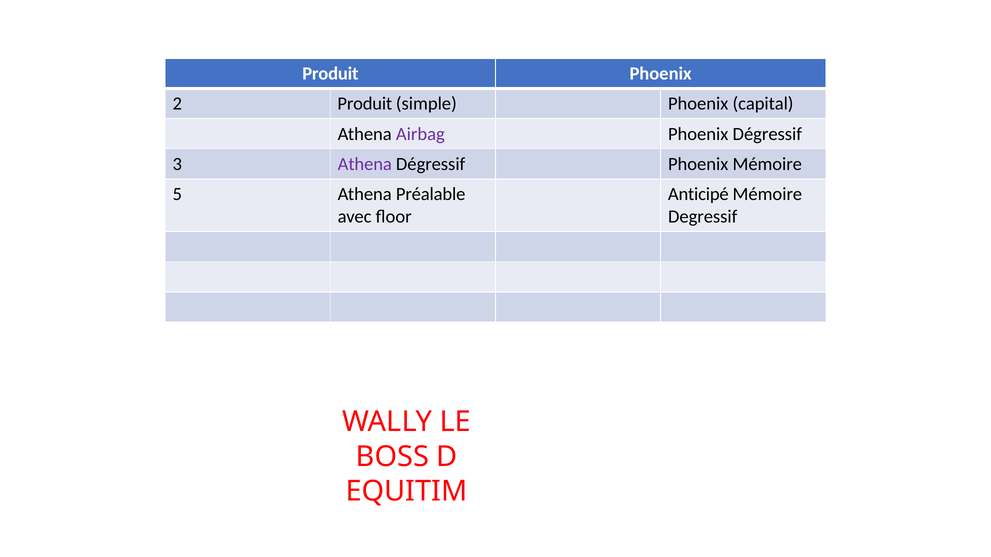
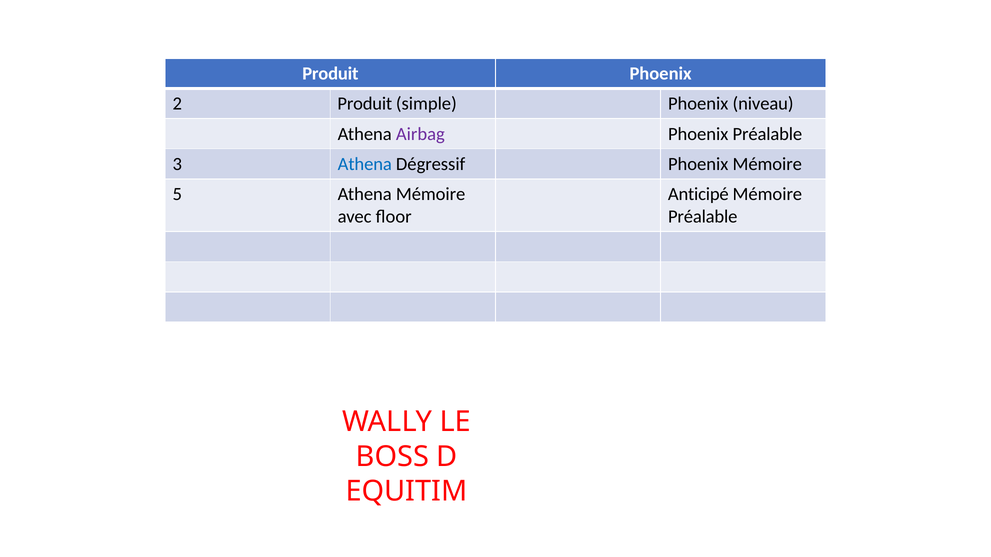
capital: capital -> niveau
Phoenix Dégressif: Dégressif -> Préalable
Athena at (365, 164) colour: purple -> blue
Athena Préalable: Préalable -> Mémoire
Degressif at (703, 217): Degressif -> Préalable
